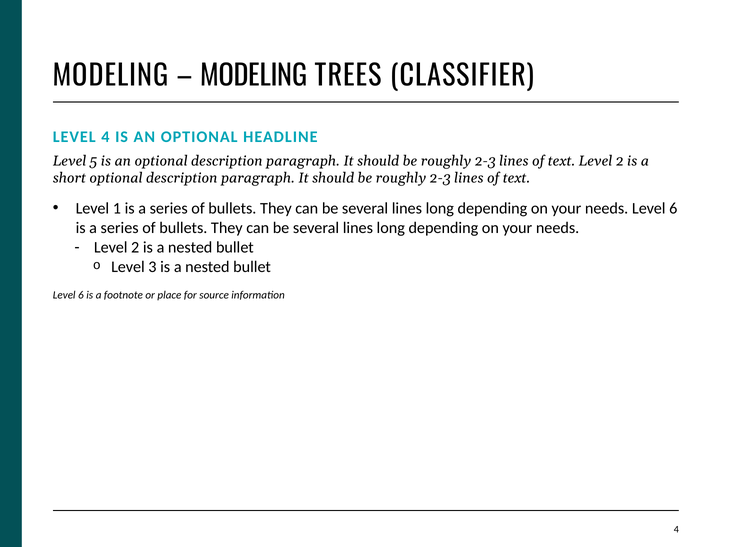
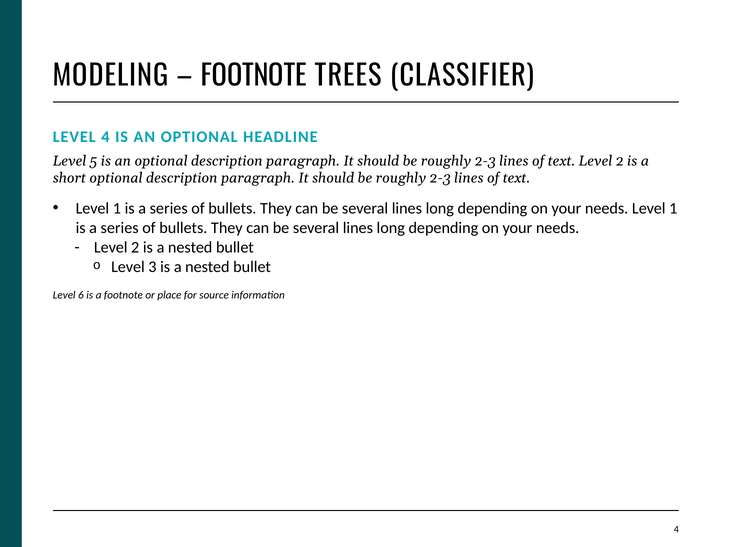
MODELING at (254, 77): MODELING -> FOOTNOTE
needs Level 6: 6 -> 1
